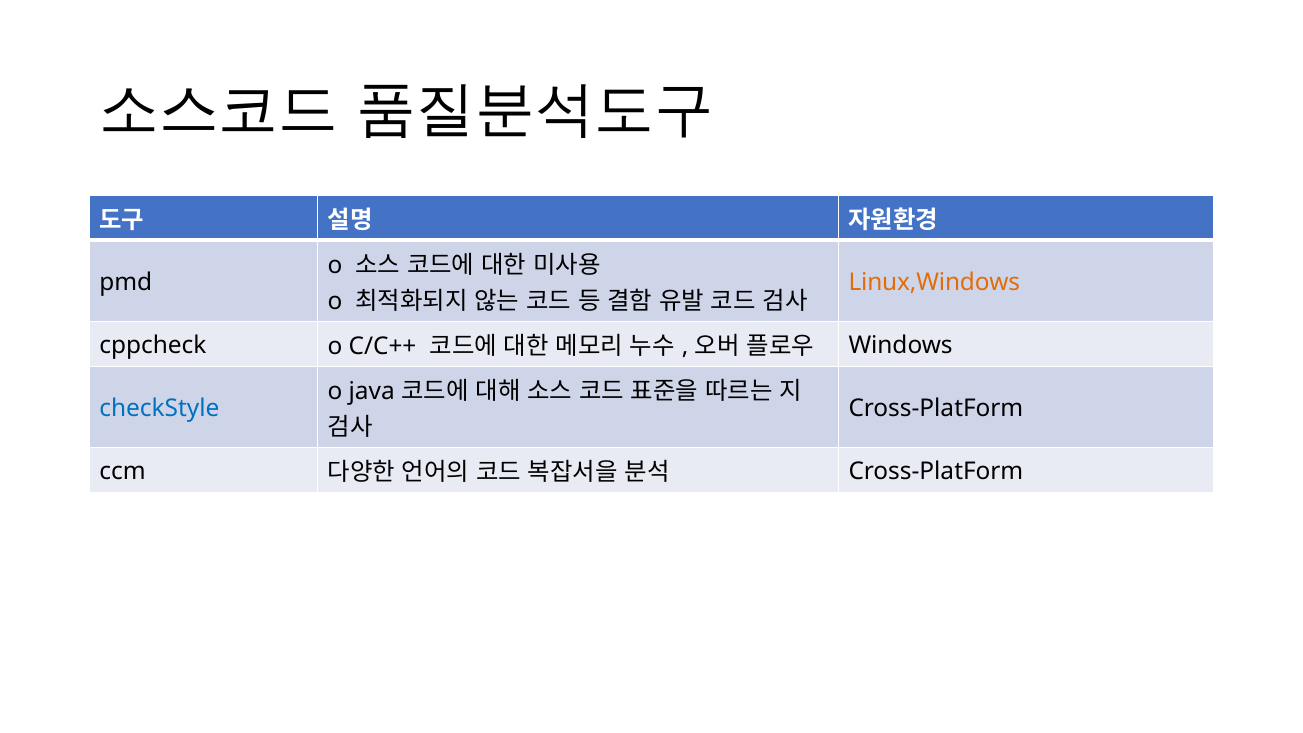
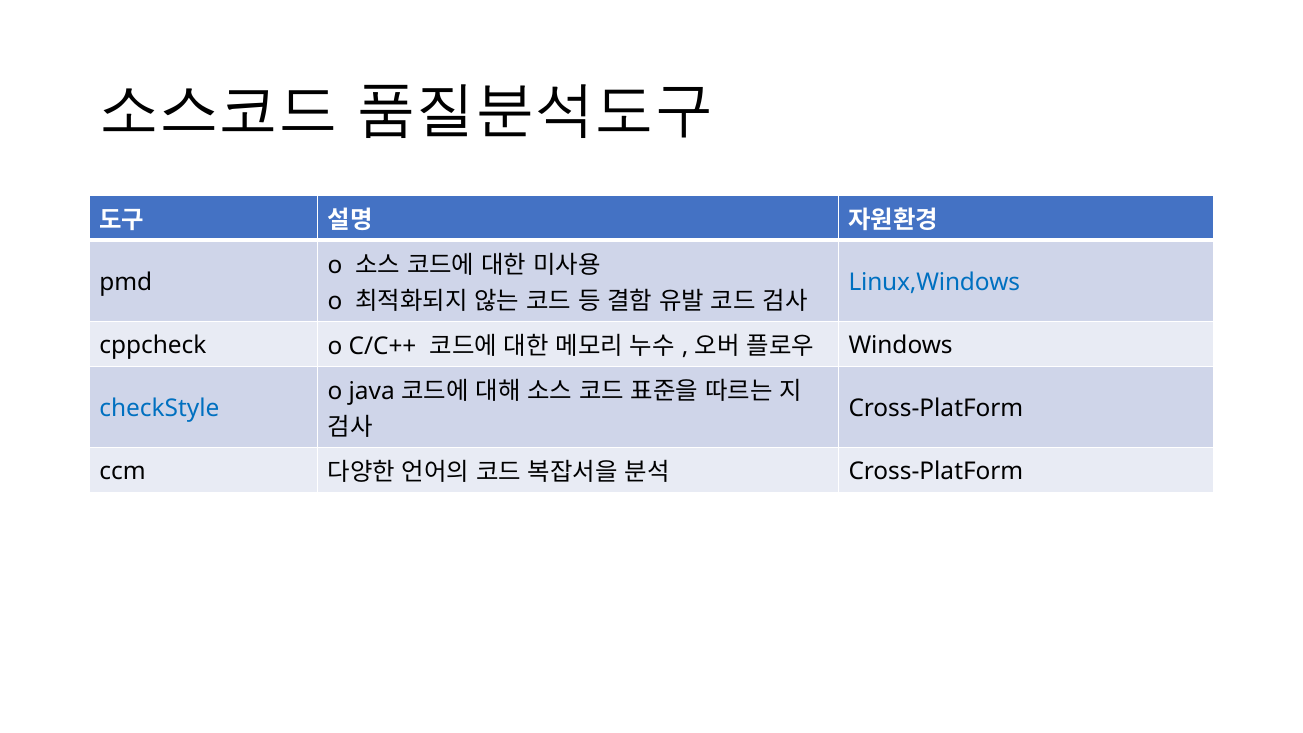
Linux,Windows colour: orange -> blue
